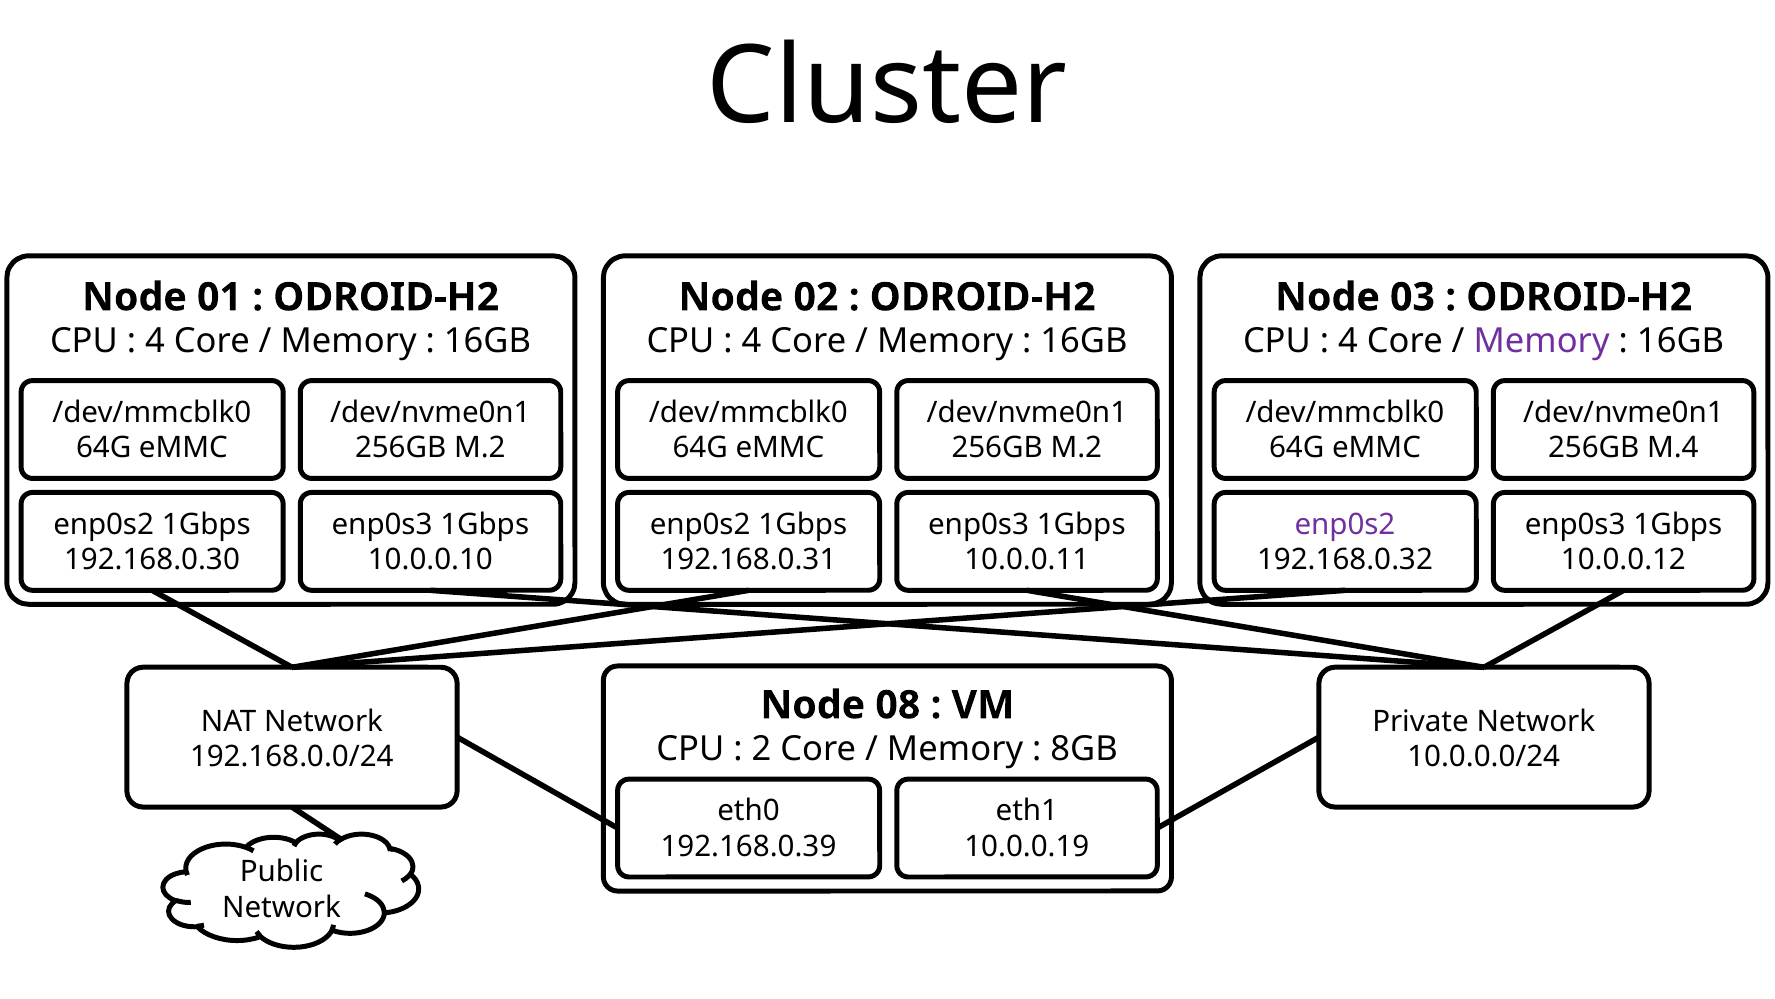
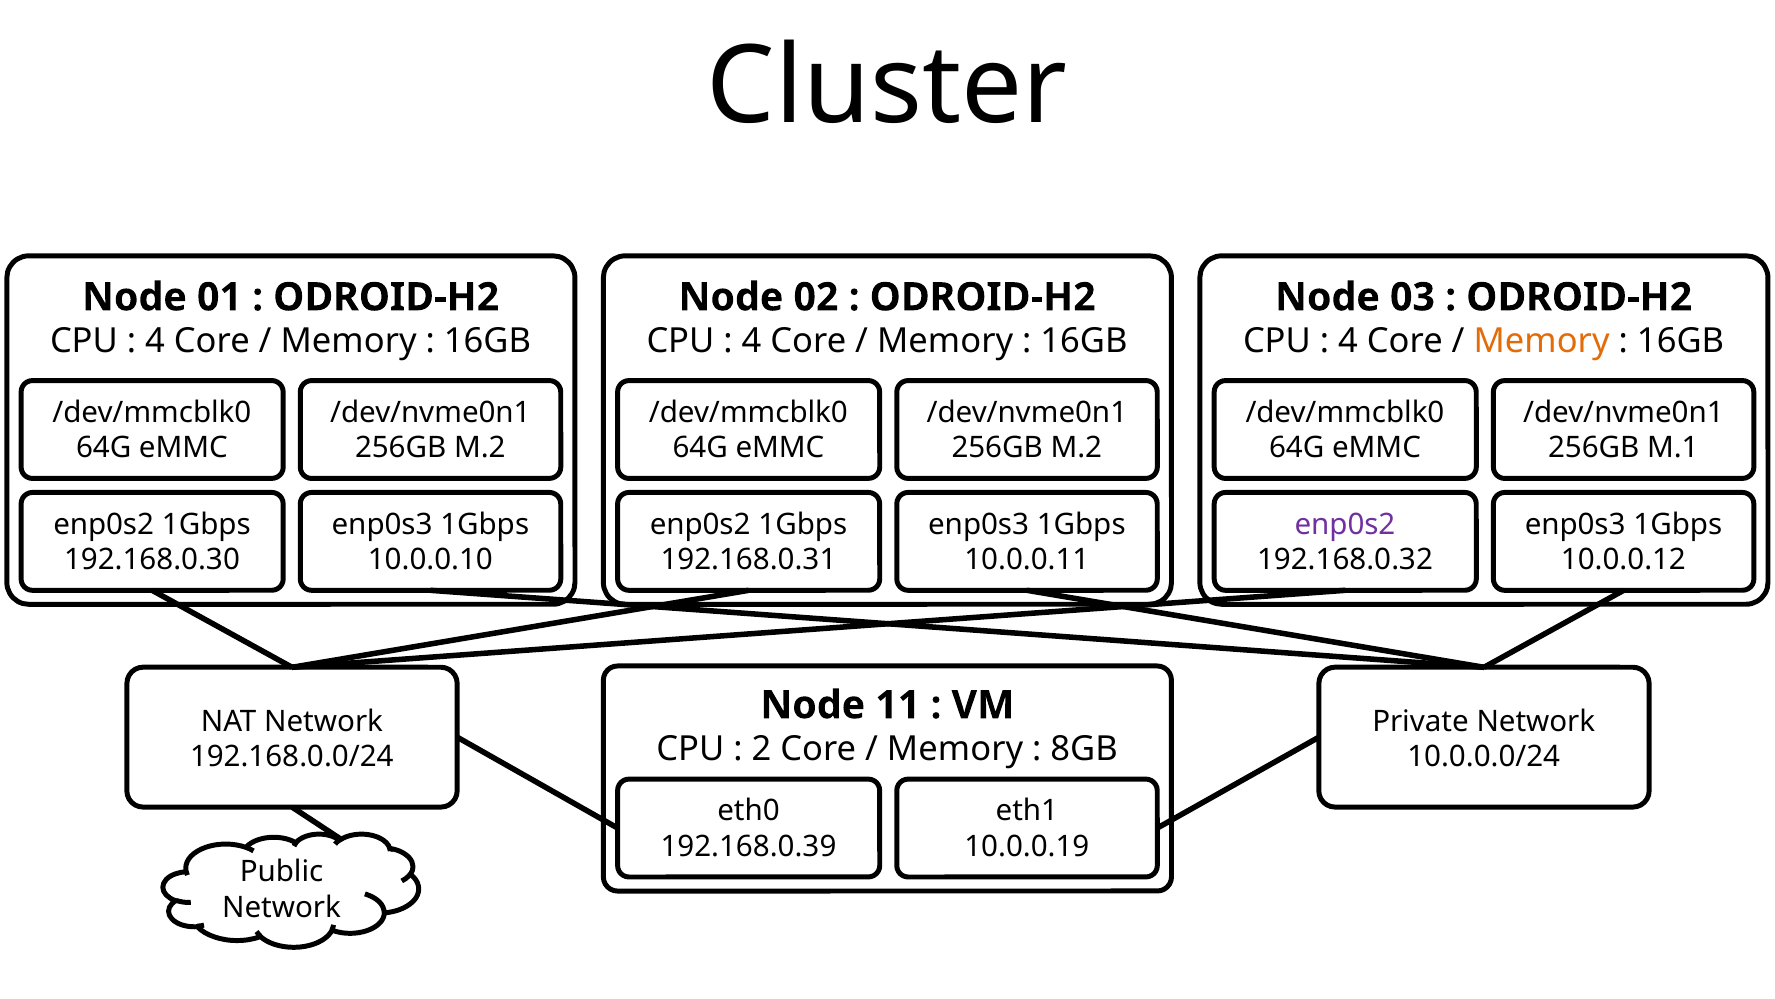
Memory at (1542, 341) colour: purple -> orange
M.4: M.4 -> M.1
08: 08 -> 11
